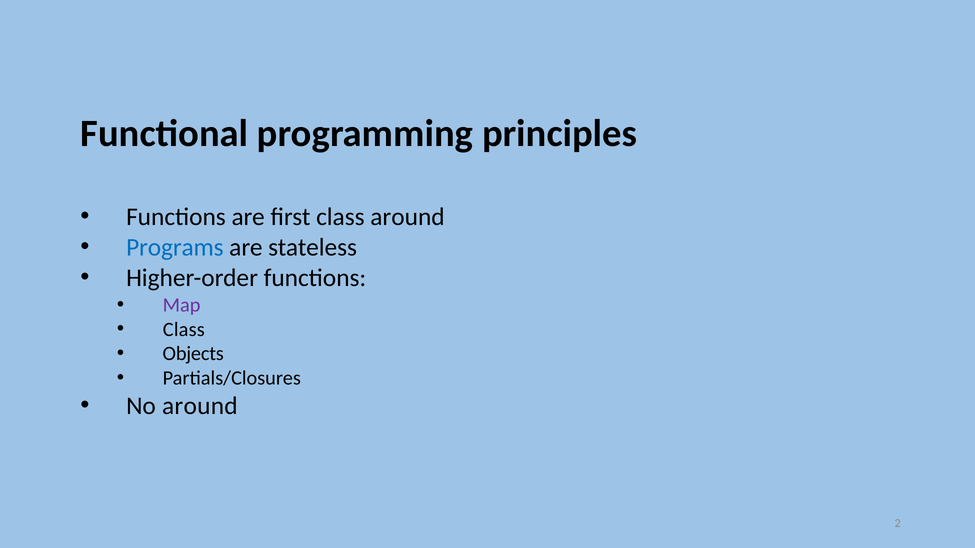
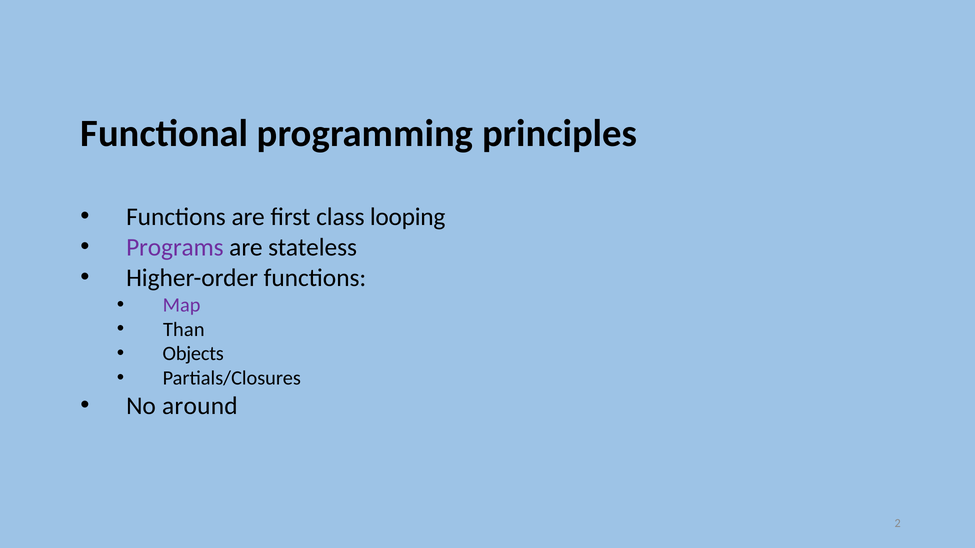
class around: around -> looping
Programs colour: blue -> purple
Class at (184, 330): Class -> Than
